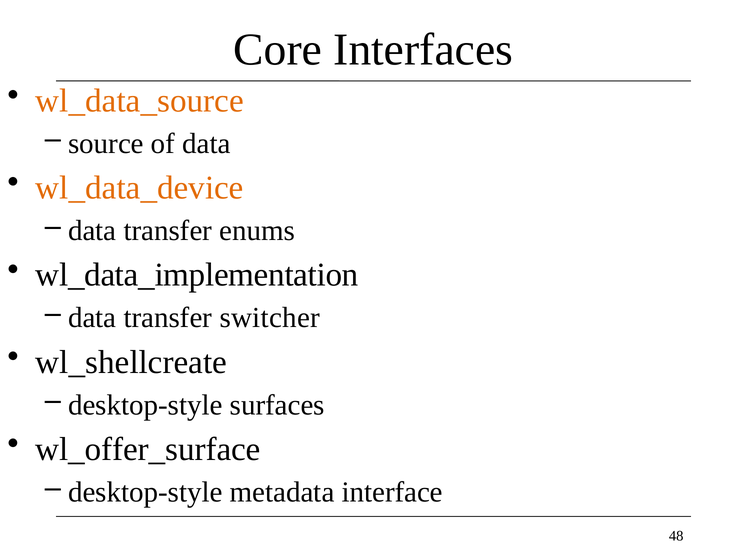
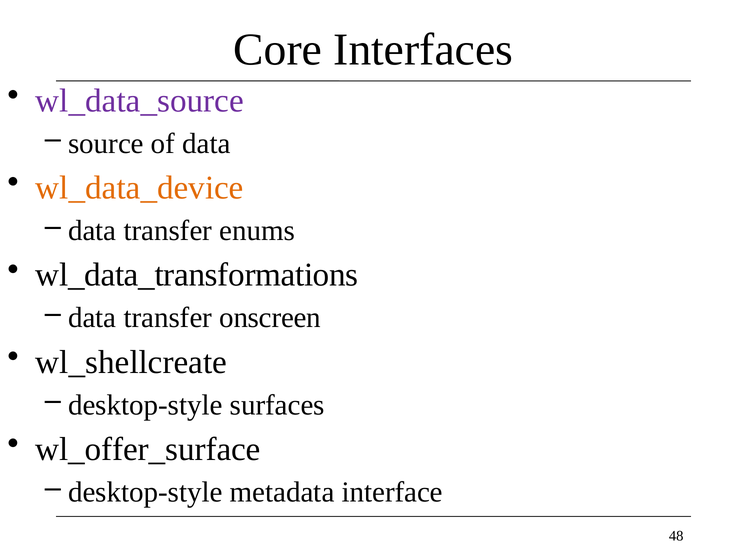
wl_data_source colour: orange -> purple
wl_data_implementation: wl_data_implementation -> wl_data_transformations
switcher: switcher -> onscreen
